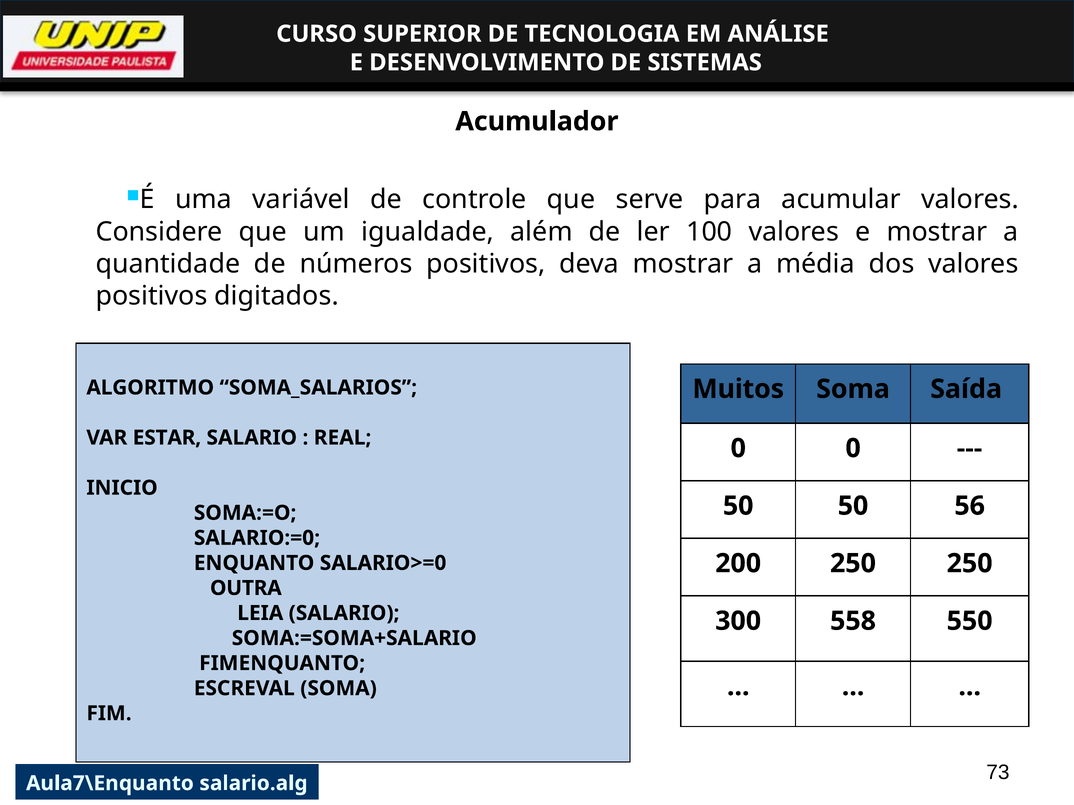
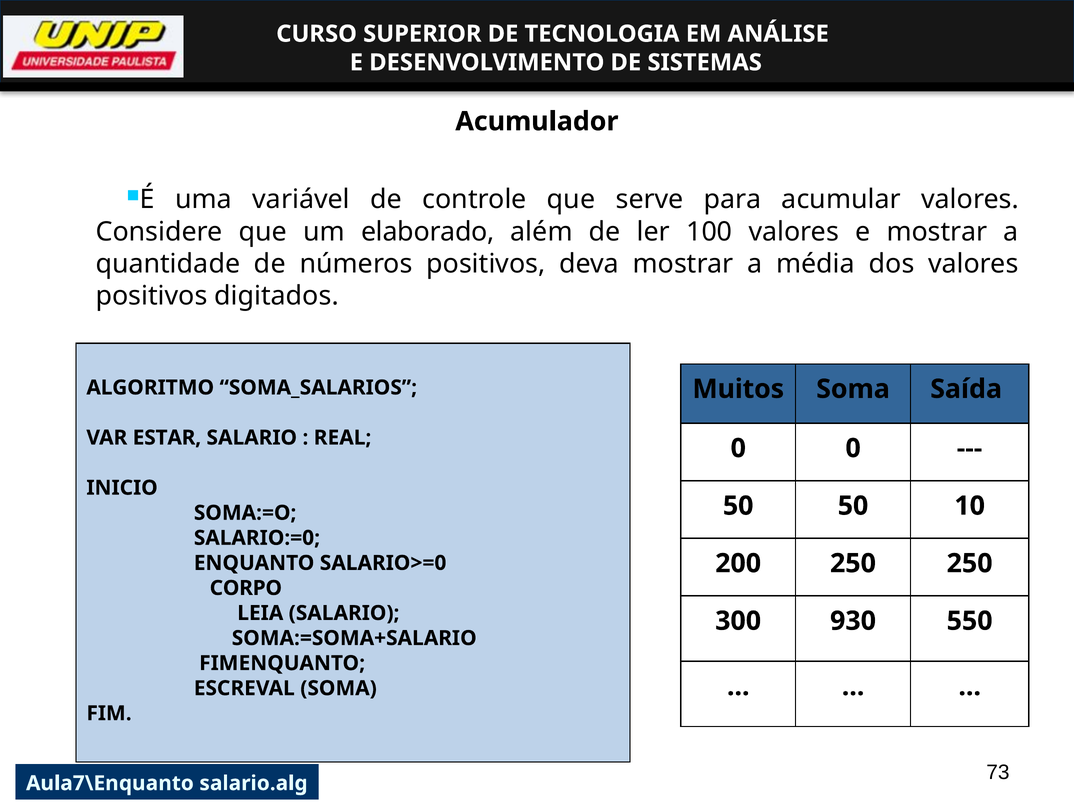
igualdade: igualdade -> elaborado
56: 56 -> 10
OUTRA: OUTRA -> CORPO
558: 558 -> 930
